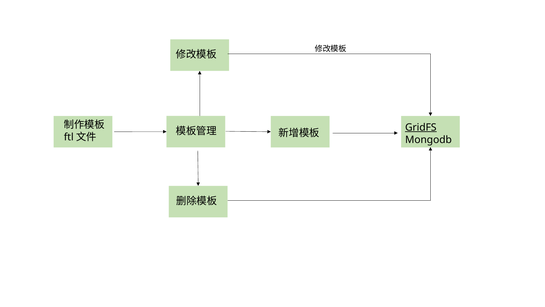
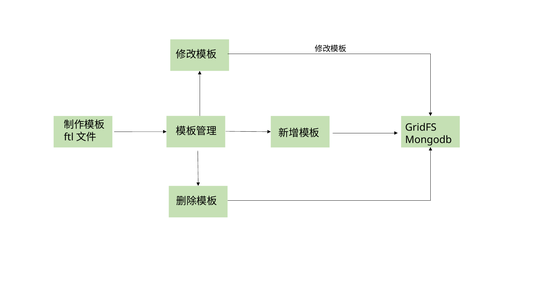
GridFS underline: present -> none
